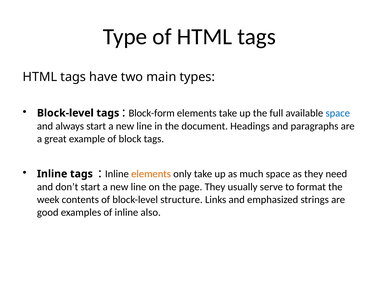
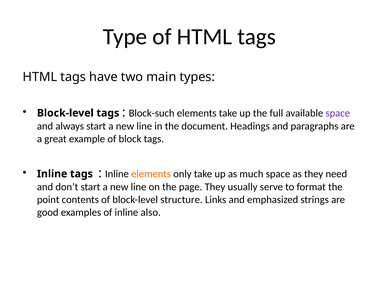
Block-form: Block-form -> Block-such
space at (338, 113) colour: blue -> purple
week: week -> point
